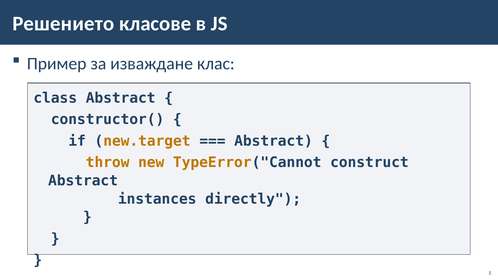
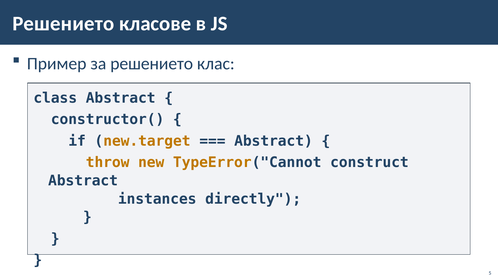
за изваждане: изваждане -> решението
